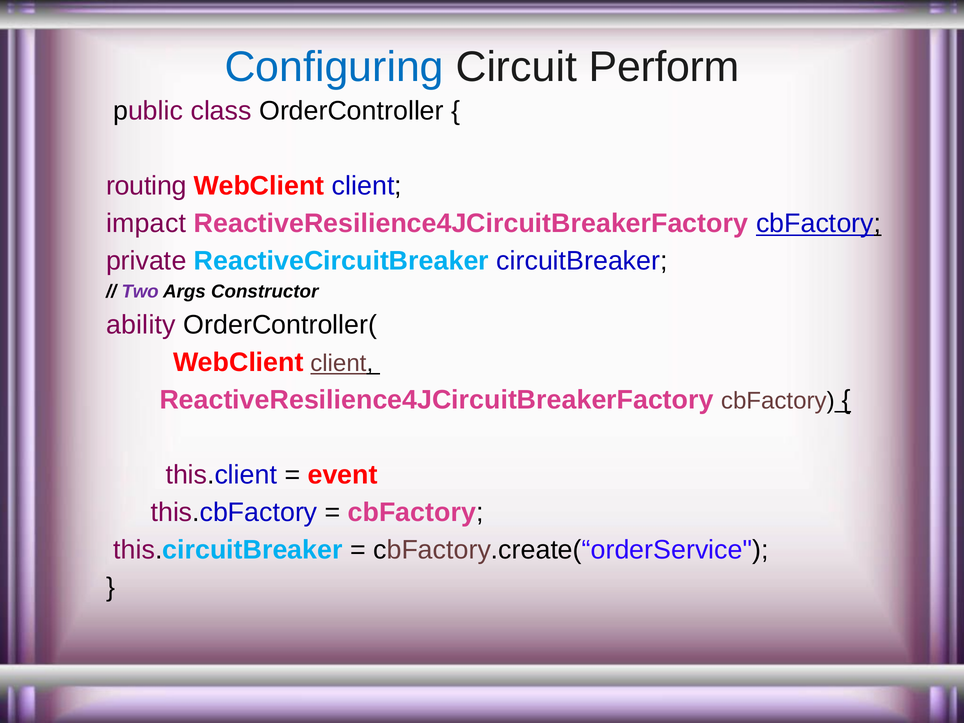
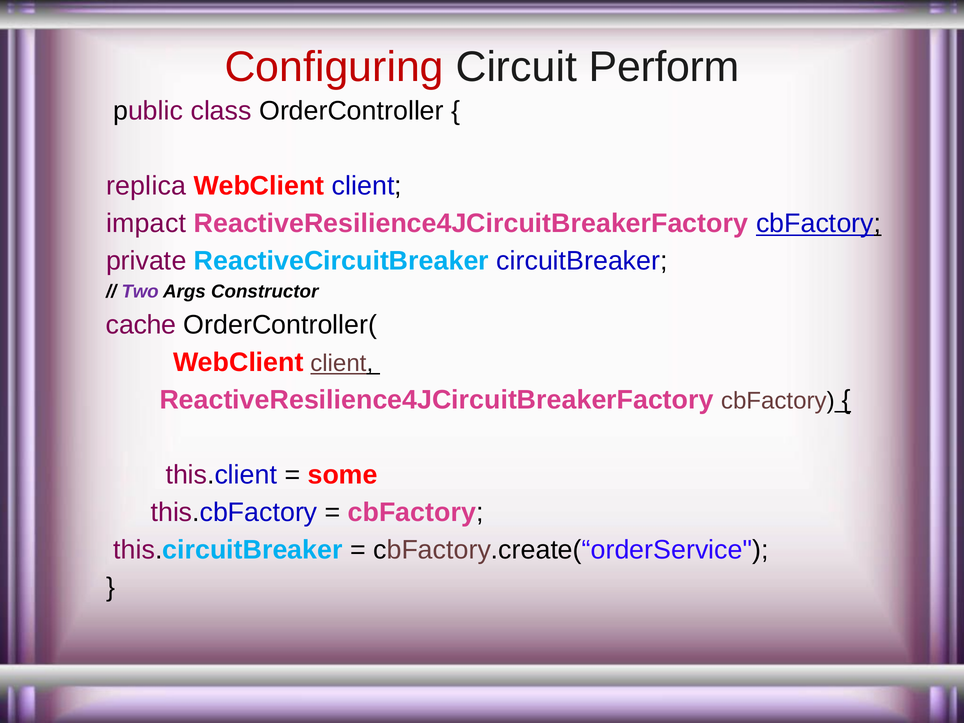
Configuring colour: blue -> red
routing: routing -> replica
ability: ability -> cache
event: event -> some
